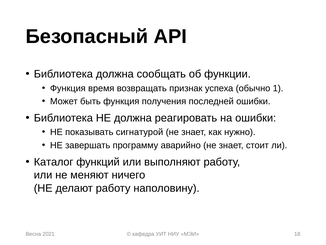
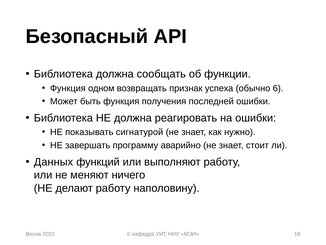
время: время -> одном
1: 1 -> 6
Каталог: Каталог -> Данных
